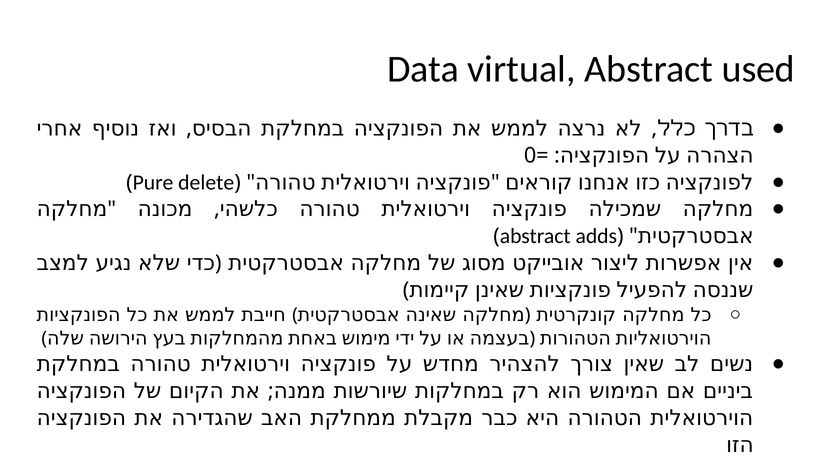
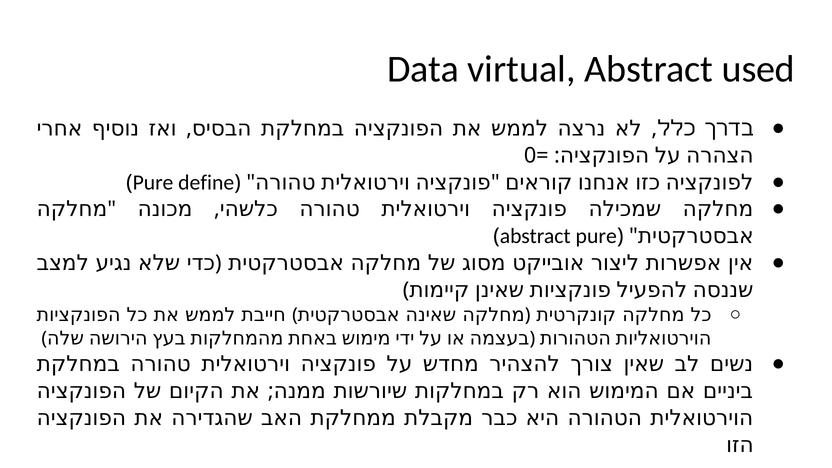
delete: delete -> define
abstract adds: adds -> pure
